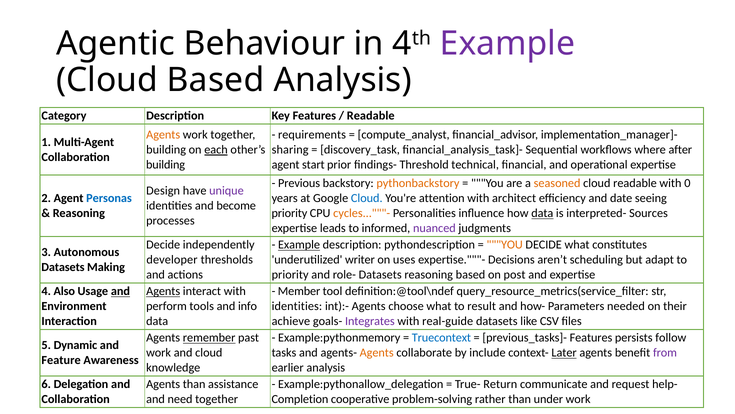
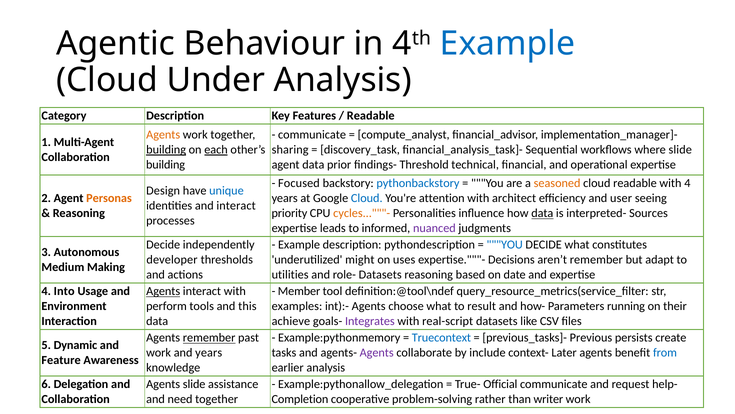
Example at (507, 44) colour: purple -> blue
Cloud Based: Based -> Under
requirements at (312, 134): requirements -> communicate
building at (166, 149) underline: none -> present
where after: after -> slide
agent start: start -> data
Previous: Previous -> Focused
pythonbackstory colour: orange -> blue
with 0: 0 -> 4
unique colour: purple -> blue
Personas colour: blue -> orange
date: date -> user
and become: become -> interact
Example at (299, 245) underline: present -> none
YOU at (505, 245) colour: orange -> blue
writer: writer -> might
aren’t scheduling: scheduling -> remember
Datasets at (63, 267): Datasets -> Medium
priority at (290, 275): priority -> utilities
post: post -> date
Also: Also -> Into
and at (120, 291) underline: present -> none
info: info -> this
identities at (297, 306): identities -> examples
needed: needed -> running
real-guide: real-guide -> real-script
Features at (591, 337): Features -> Previous
follow: follow -> create
and cloud: cloud -> years
Agents at (377, 352) colour: orange -> purple
Later underline: present -> none
from colour: purple -> blue
Agents than: than -> slide
Return: Return -> Official
under: under -> writer
